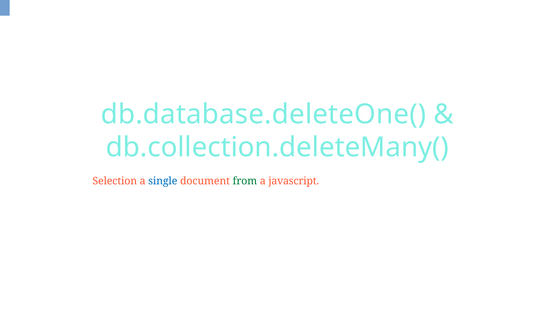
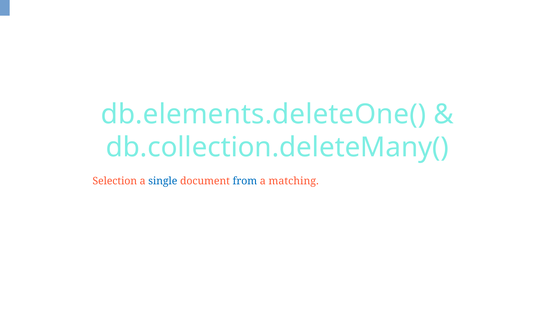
db.database.deleteOne(: db.database.deleteOne( -> db.elements.deleteOne(
from colour: green -> blue
javascript: javascript -> matching
